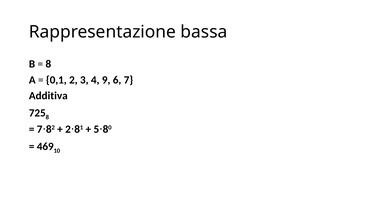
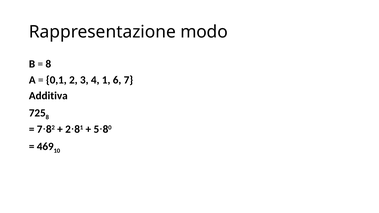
bassa: bassa -> modo
9: 9 -> 1
